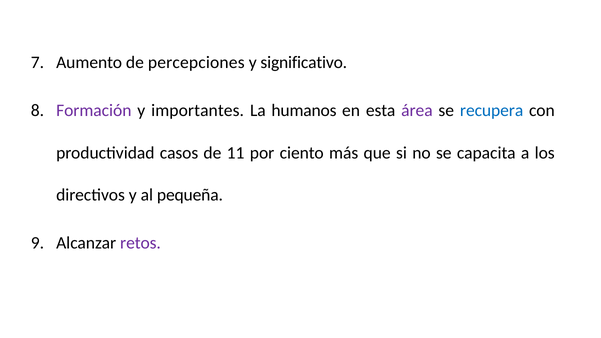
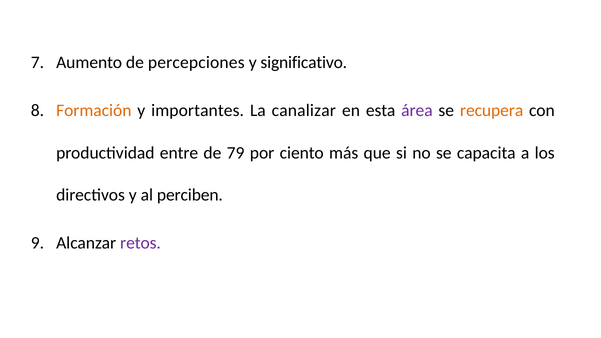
Formación colour: purple -> orange
humanos: humanos -> canalizar
recupera colour: blue -> orange
casos: casos -> entre
11: 11 -> 79
pequeña: pequeña -> perciben
